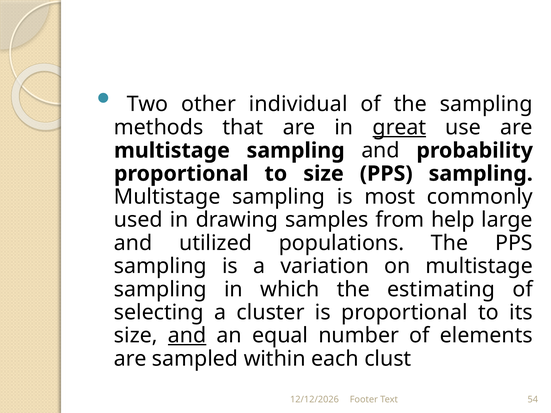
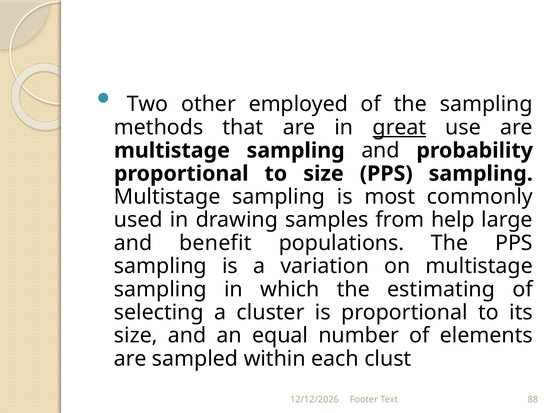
individual: individual -> employed
utilized: utilized -> benefit
and at (187, 336) underline: present -> none
54: 54 -> 88
